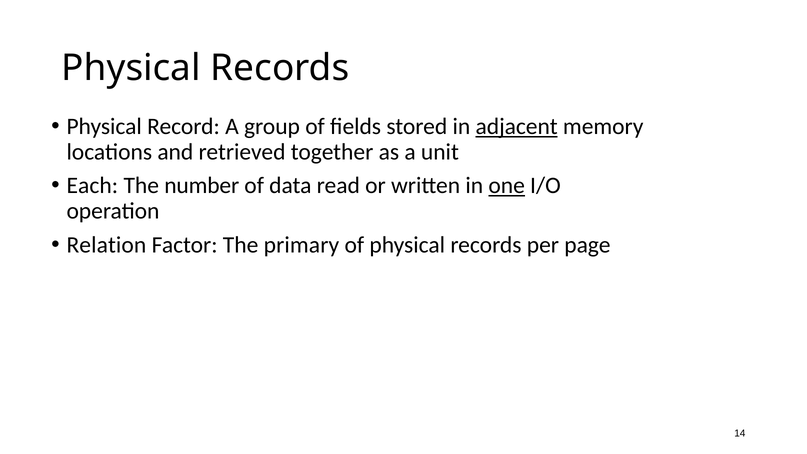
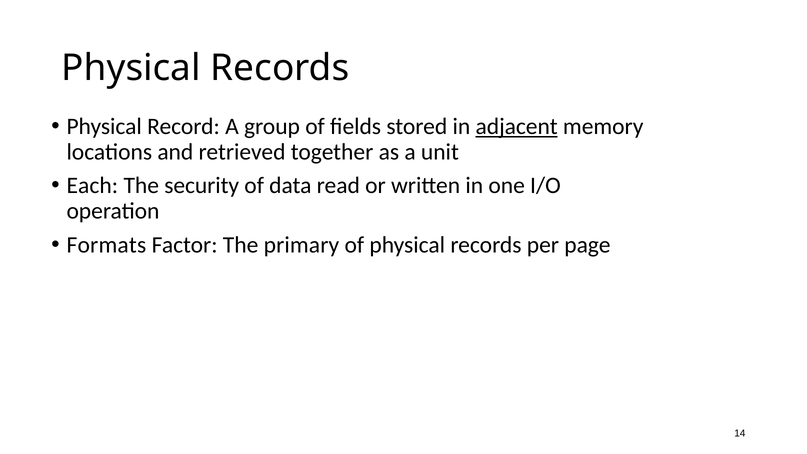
number: number -> security
one underline: present -> none
Relation: Relation -> Formats
